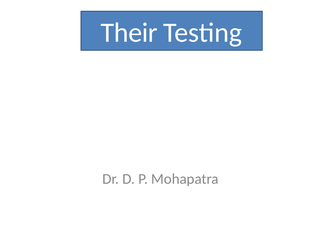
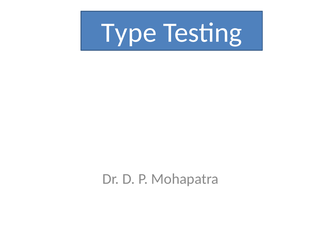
Their: Their -> Type
